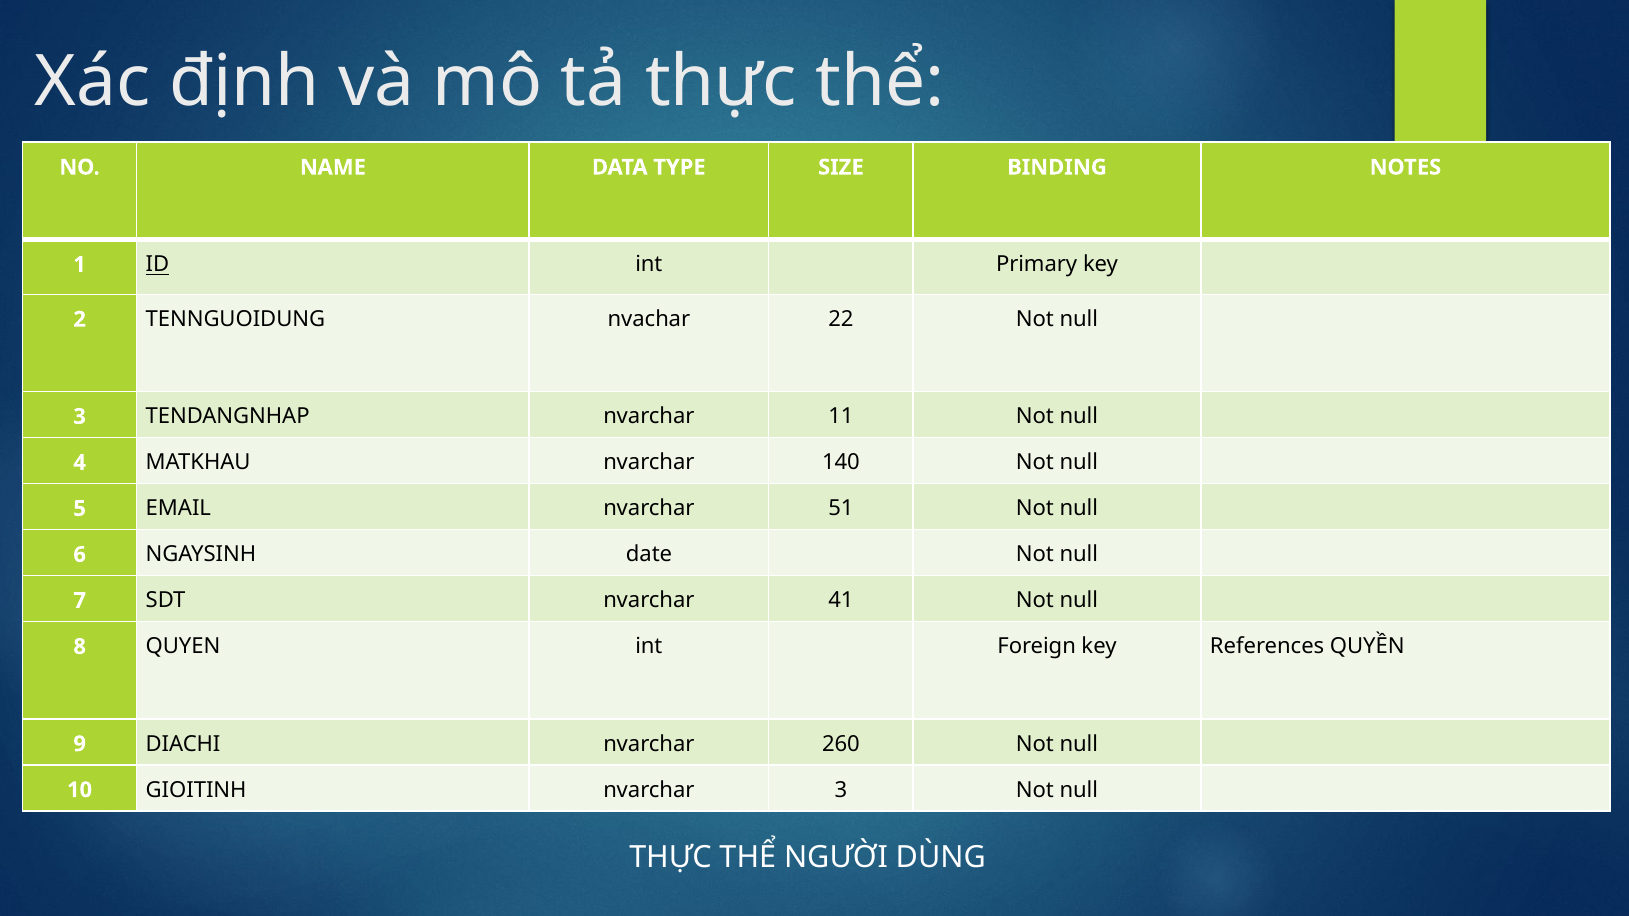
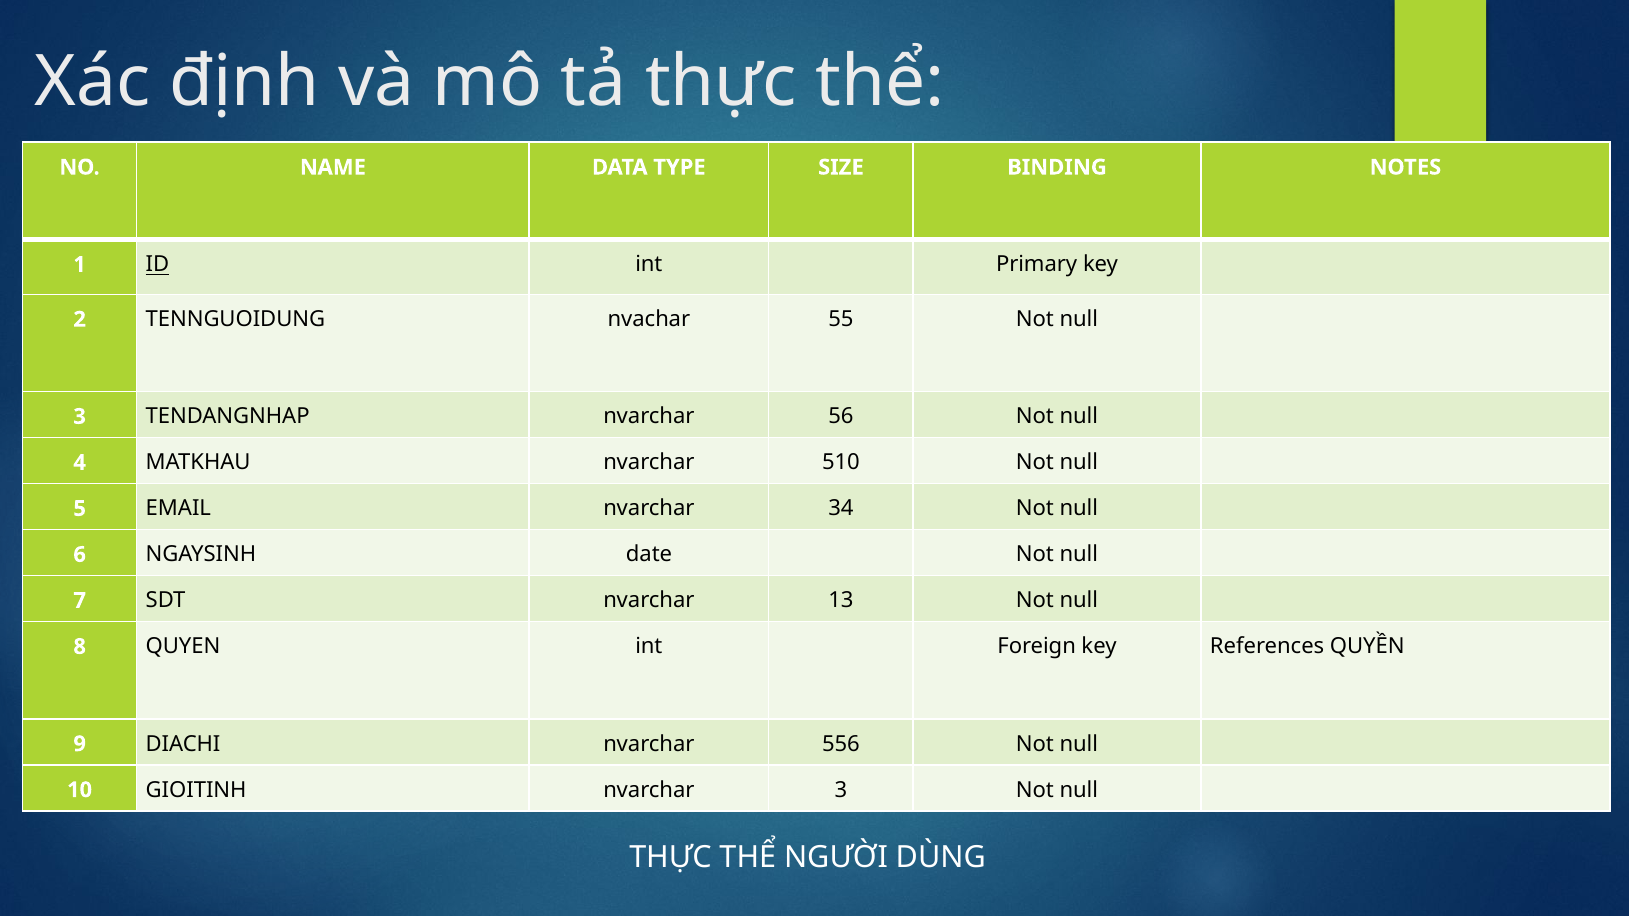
22: 22 -> 55
11: 11 -> 56
140: 140 -> 510
51: 51 -> 34
41: 41 -> 13
260: 260 -> 556
